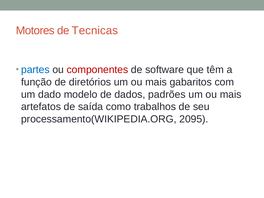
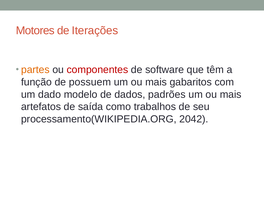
Tecnicas: Tecnicas -> Iterações
partes colour: blue -> orange
diretórios: diretórios -> possuem
2095: 2095 -> 2042
